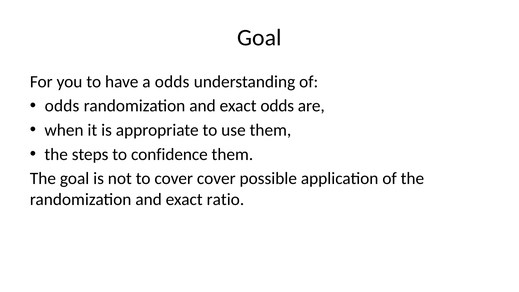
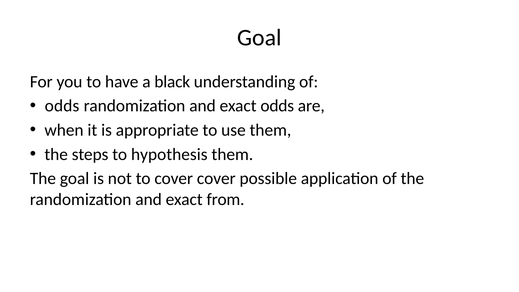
a odds: odds -> black
confidence: confidence -> hypothesis
ratio: ratio -> from
